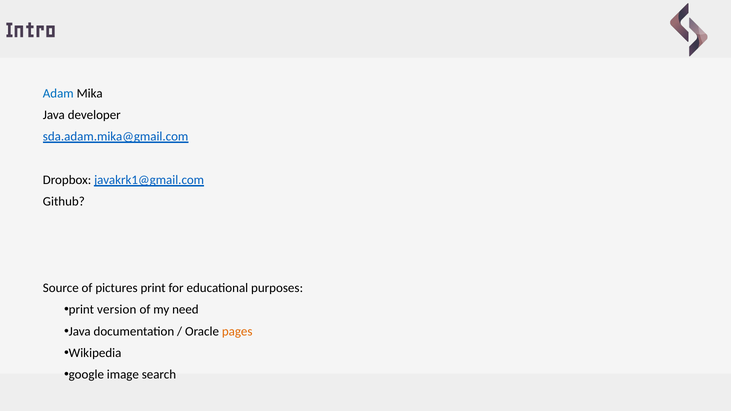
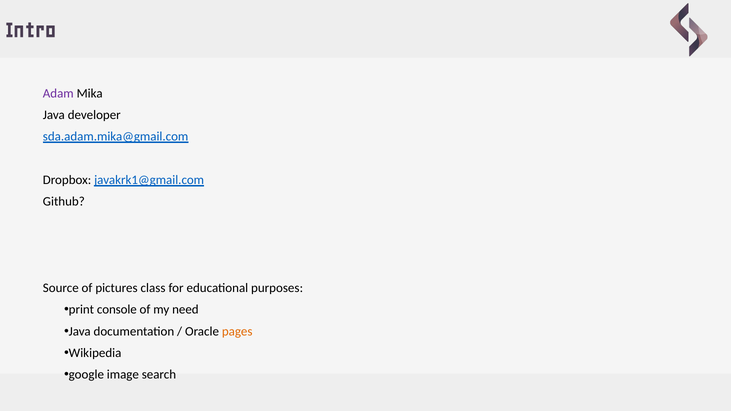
Adam colour: blue -> purple
pictures print: print -> class
version: version -> console
